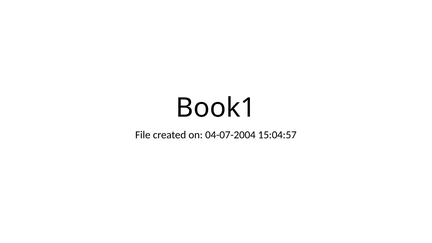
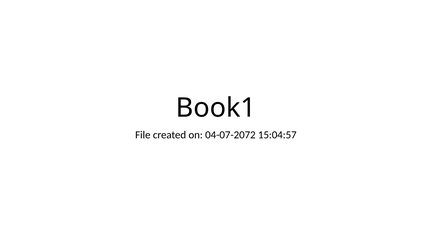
04-07-2004: 04-07-2004 -> 04-07-2072
